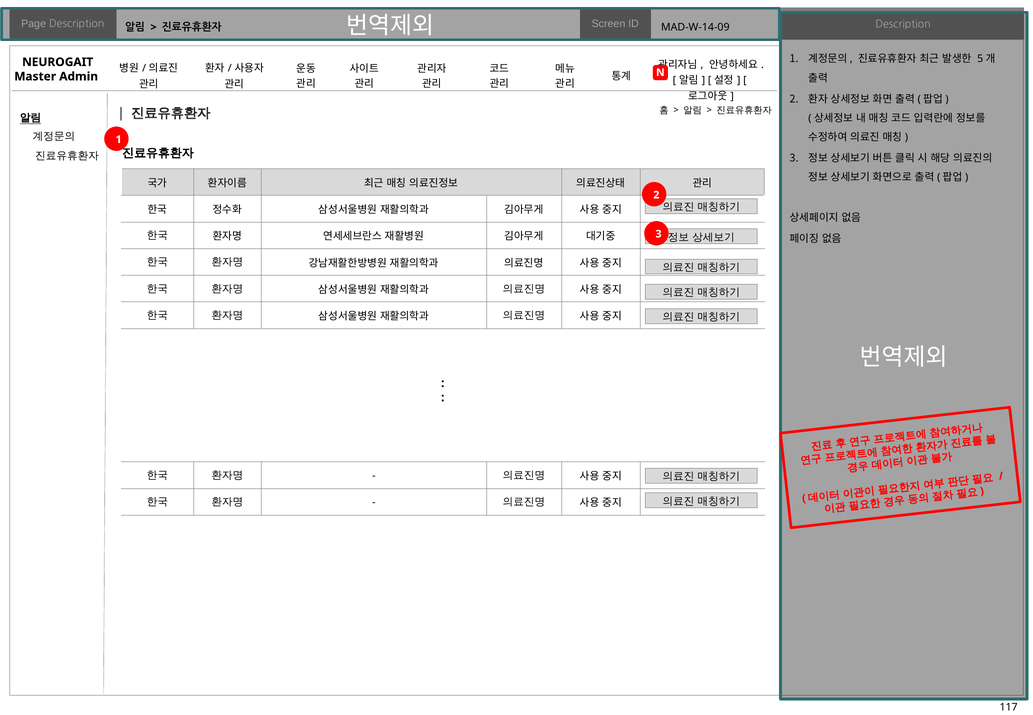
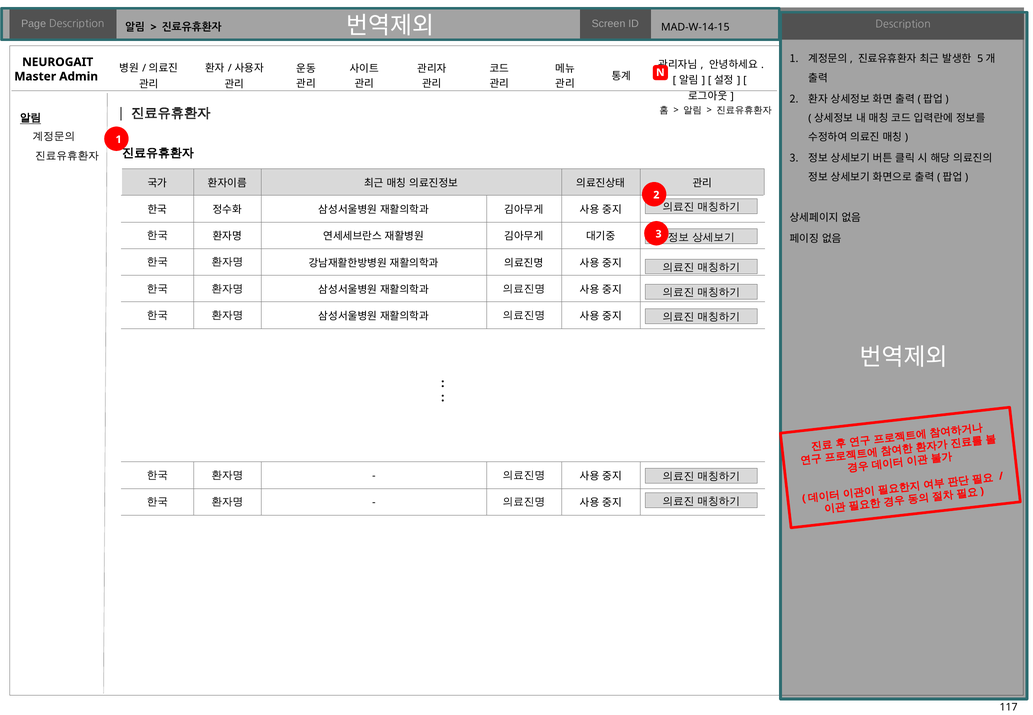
MAD-W-14-09: MAD-W-14-09 -> MAD-W-14-15
